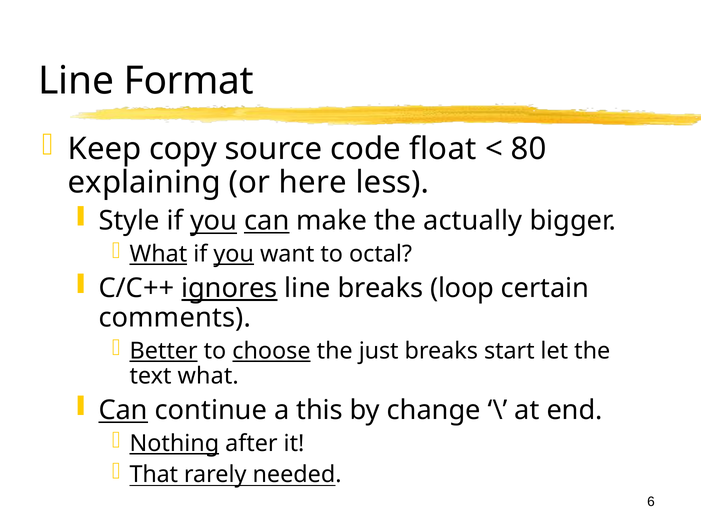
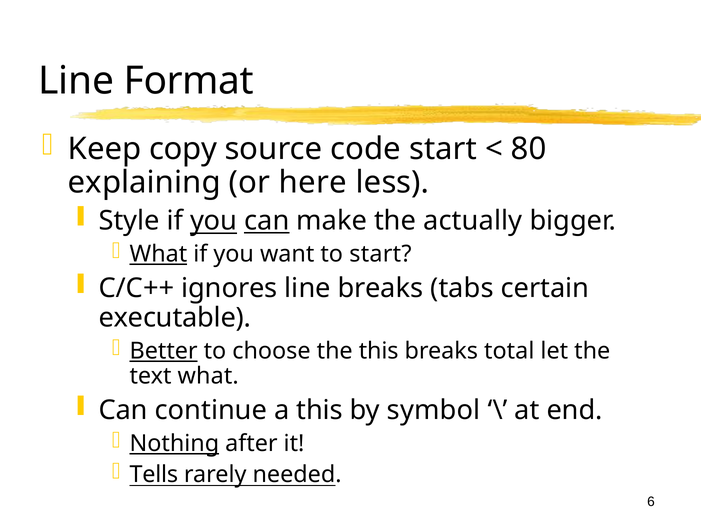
code float: float -> start
you at (234, 254) underline: present -> none
to octal: octal -> start
ignores underline: present -> none
loop: loop -> tabs
comments: comments -> executable
choose underline: present -> none
the just: just -> this
start: start -> total
Can at (123, 410) underline: present -> none
change: change -> symbol
That: That -> Tells
